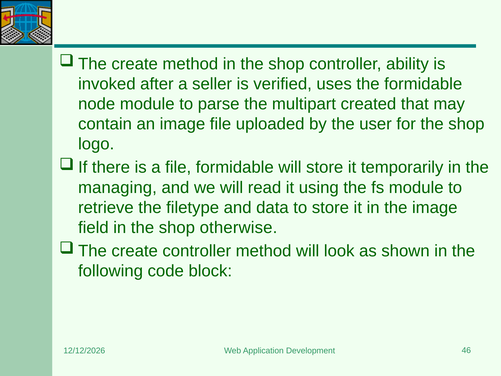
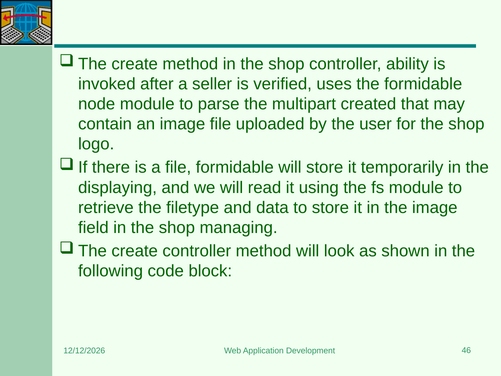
managing: managing -> displaying
otherwise: otherwise -> managing
